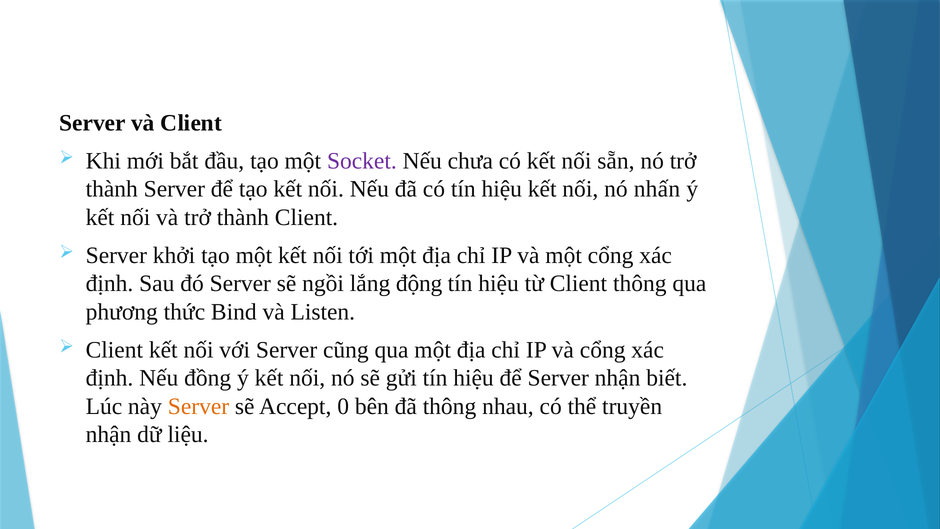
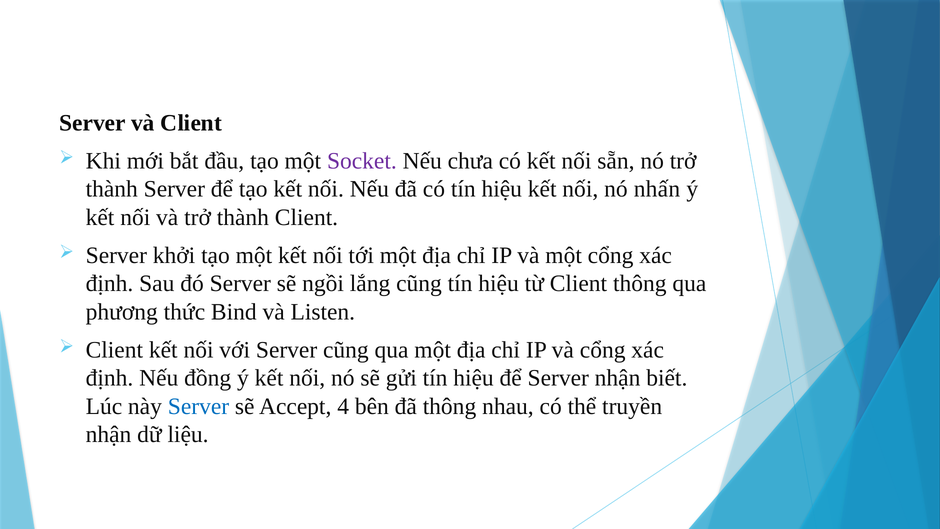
lắng động: động -> cũng
Server at (198, 406) colour: orange -> blue
0: 0 -> 4
